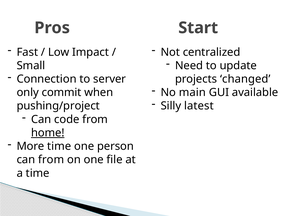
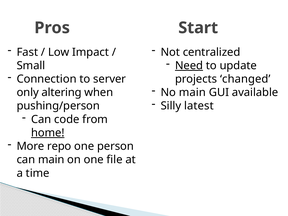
Need underline: none -> present
commit: commit -> altering
pushing/project: pushing/project -> pushing/person
More time: time -> repo
can from: from -> main
